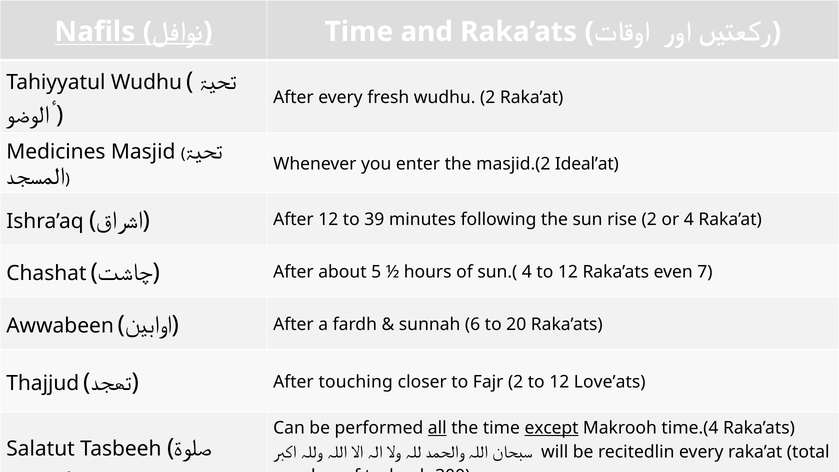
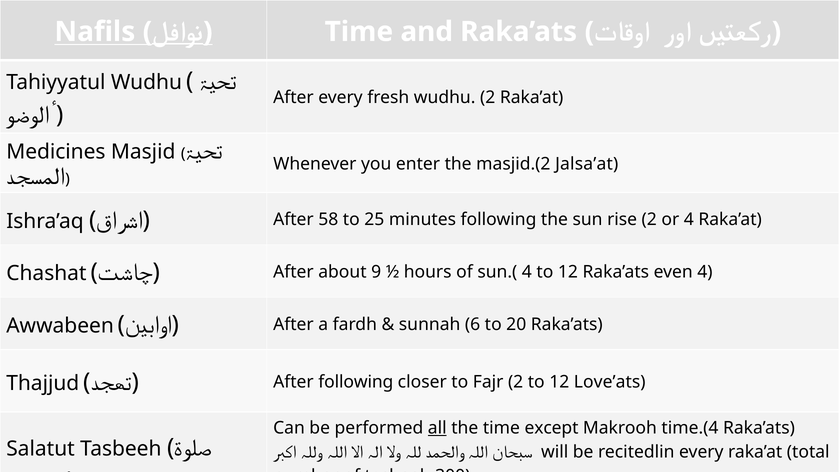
Ideal’at: Ideal’at -> Jalsa’at
After 12: 12 -> 58
39: 39 -> 25
5: 5 -> 9
even 7: 7 -> 4
After touching: touching -> following
except underline: present -> none
